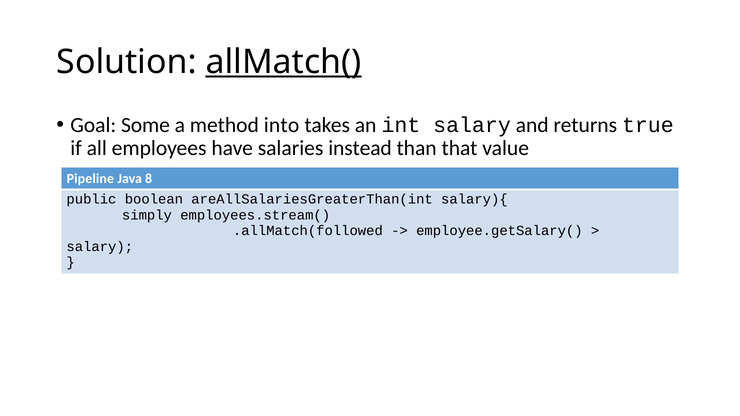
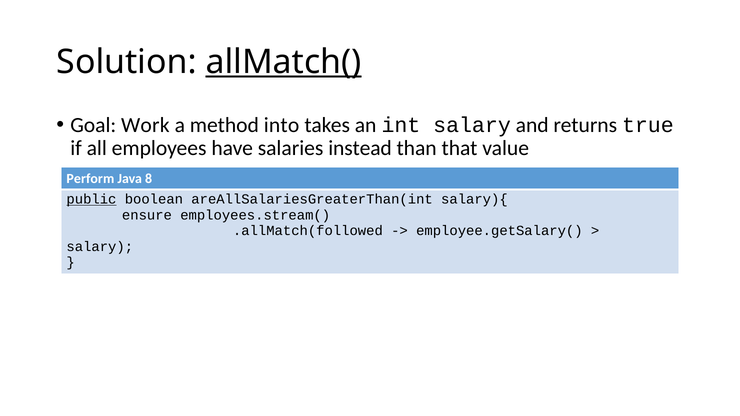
Some: Some -> Work
Pipeline: Pipeline -> Perform
public underline: none -> present
simply: simply -> ensure
